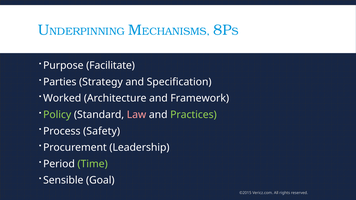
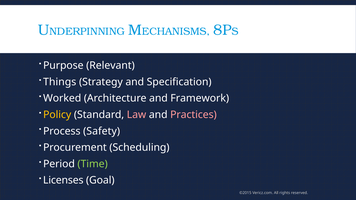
Facilitate: Facilitate -> Relevant
Parties: Parties -> Things
Policy colour: light green -> yellow
Practices colour: light green -> pink
Leadership: Leadership -> Scheduling
Sensible: Sensible -> Licenses
